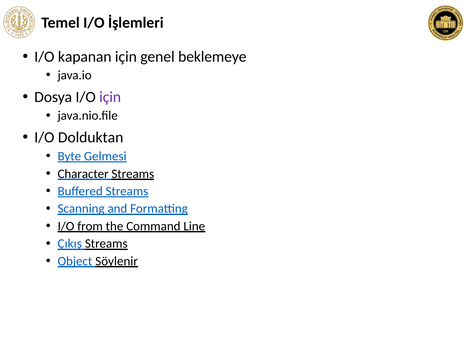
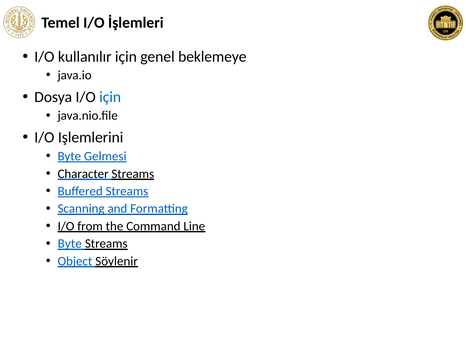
kapanan: kapanan -> kullanılır
için at (110, 97) colour: purple -> blue
Dolduktan: Dolduktan -> Işlemlerini
Çıkış at (70, 244): Çıkış -> Byte
